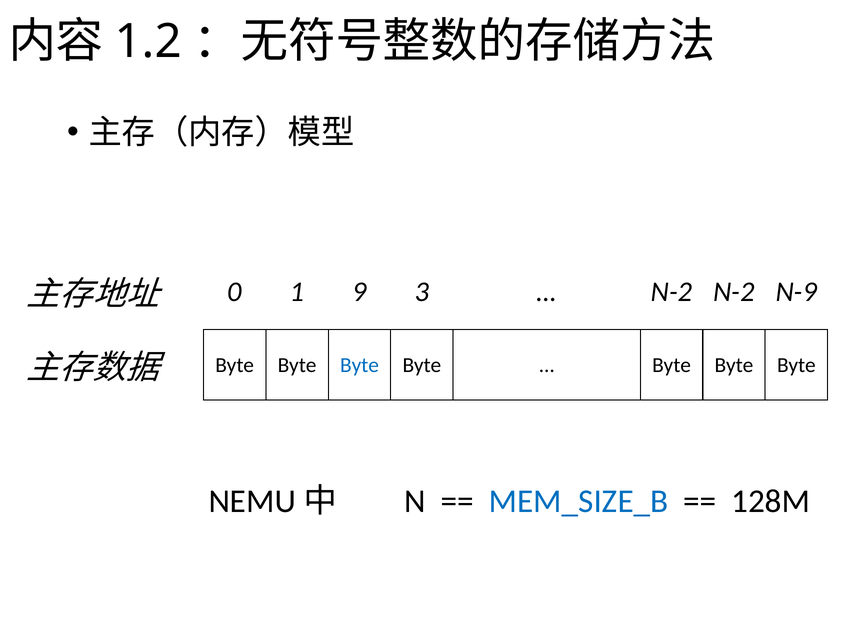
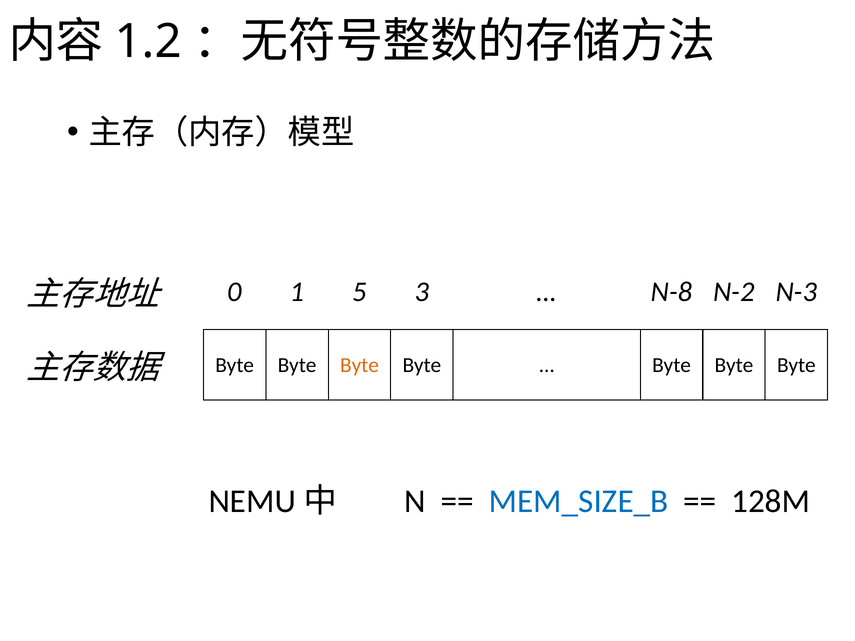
9: 9 -> 5
N-2 at (672, 292): N-2 -> N-8
N-9: N-9 -> N-3
Byte at (360, 365) colour: blue -> orange
